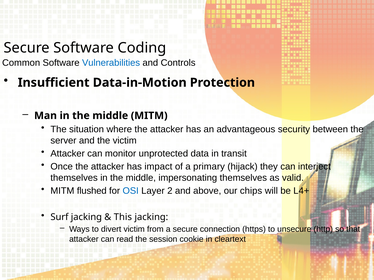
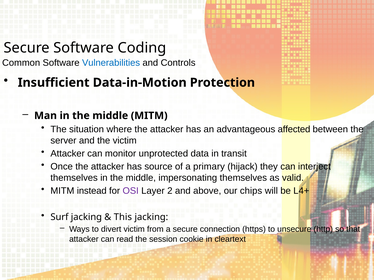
security: security -> affected
impact: impact -> source
flushed: flushed -> instead
OSI colour: blue -> purple
